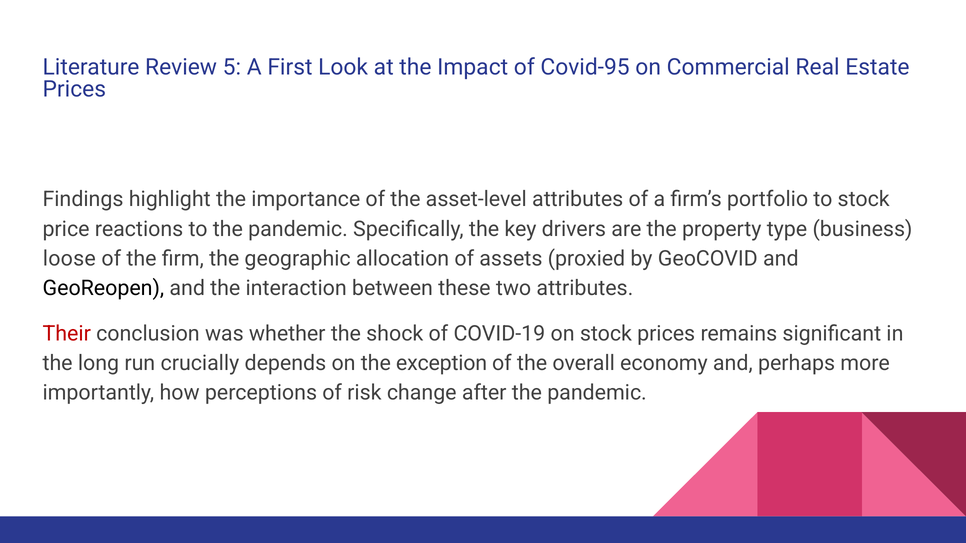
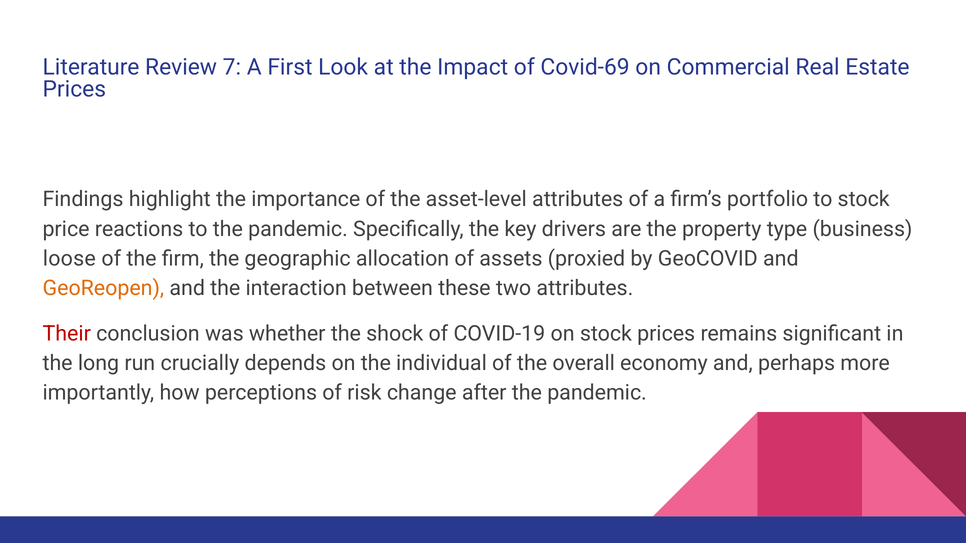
5: 5 -> 7
Covid-95: Covid-95 -> Covid-69
GeoReopen colour: black -> orange
exception: exception -> individual
